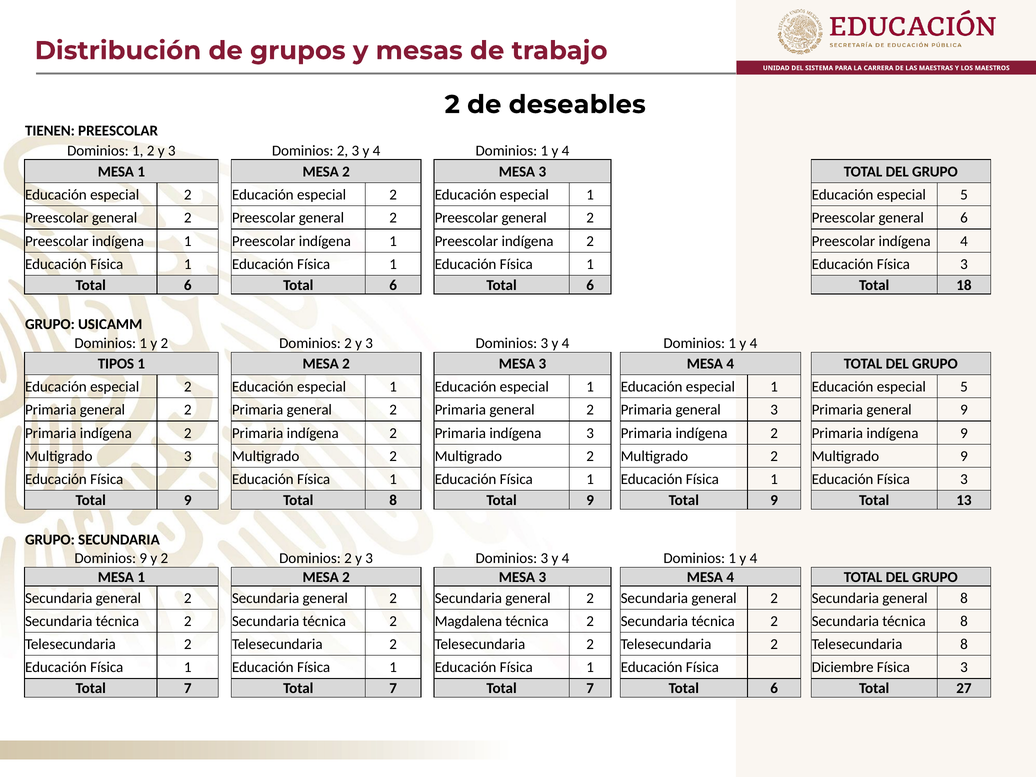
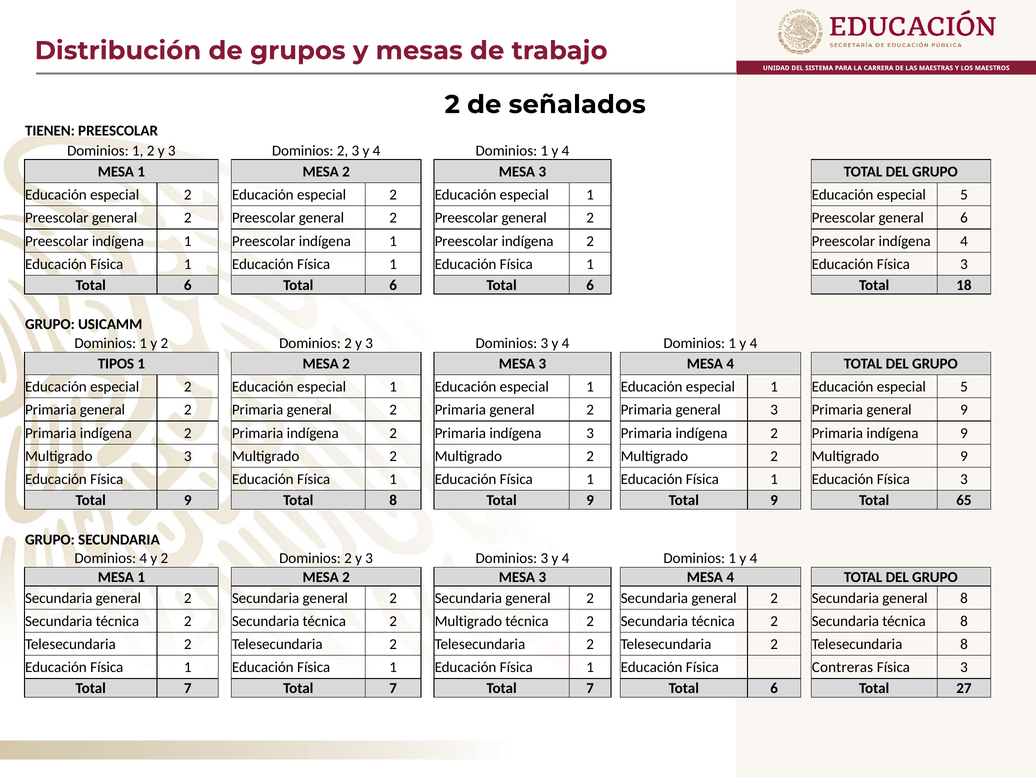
deseables: deseables -> señalados
13: 13 -> 65
Dominios 9: 9 -> 4
técnica 2 Magdalena: Magdalena -> Multigrado
Diciembre: Diciembre -> Contreras
